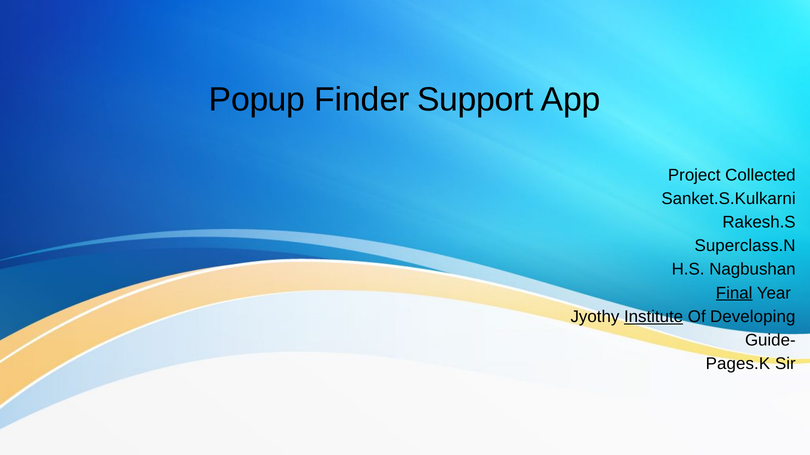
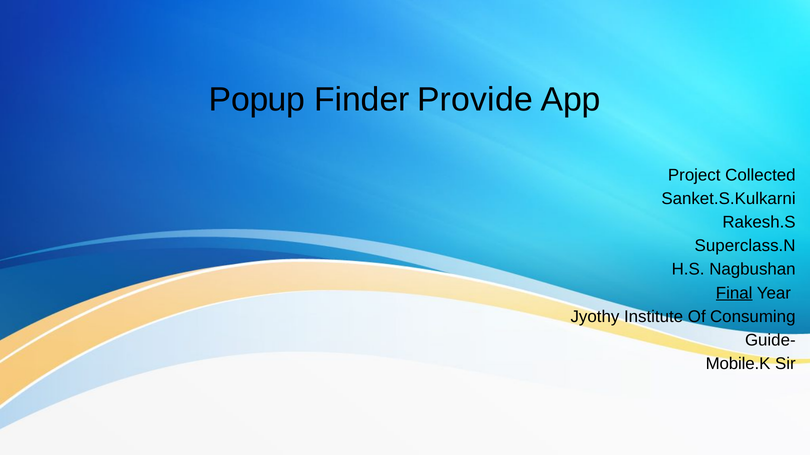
Support: Support -> Provide
Institute underline: present -> none
Developing: Developing -> Consuming
Pages.K: Pages.K -> Mobile.K
